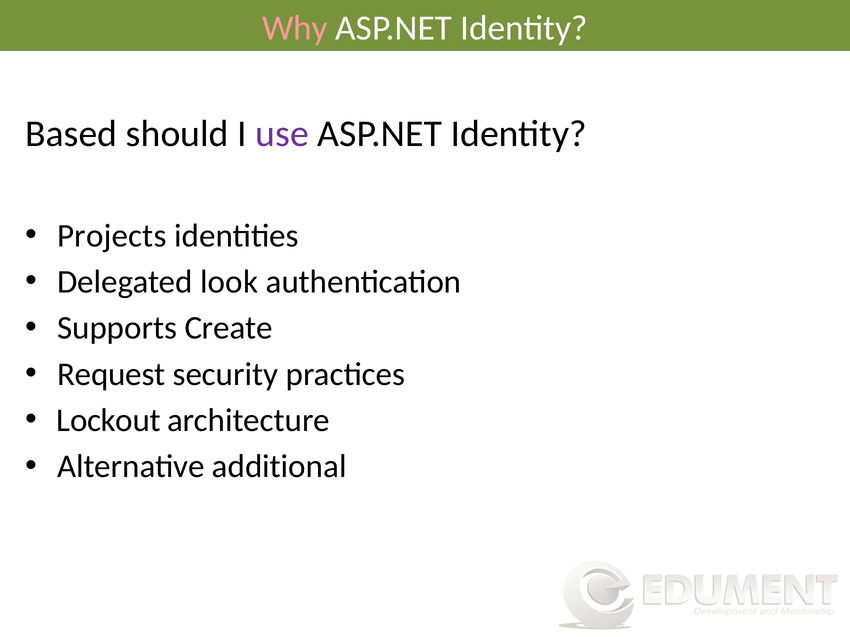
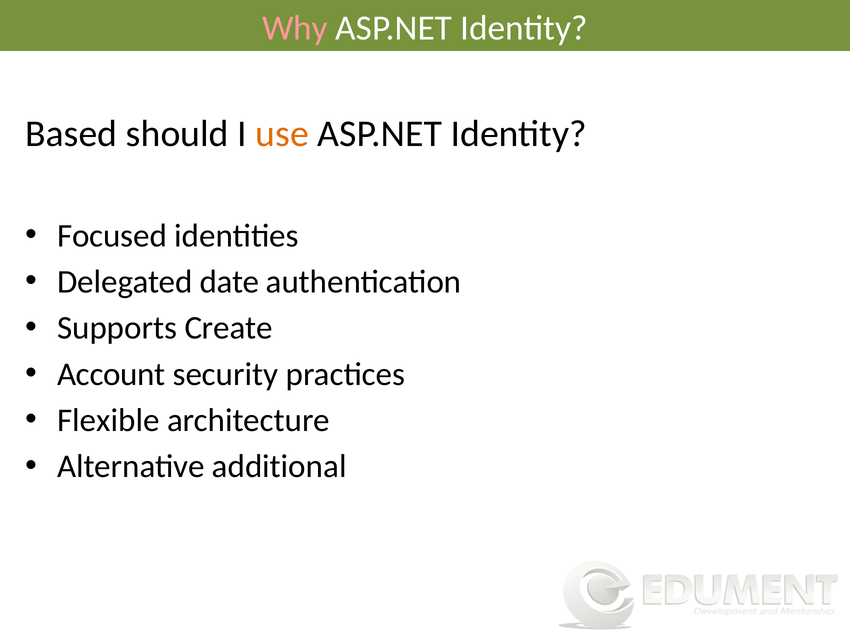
use colour: purple -> orange
Projects: Projects -> Focused
look: look -> date
Request: Request -> Account
Lockout: Lockout -> Flexible
